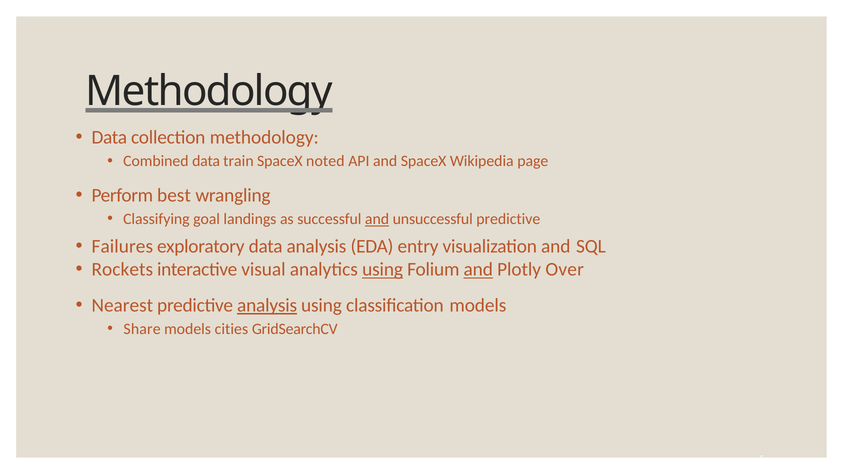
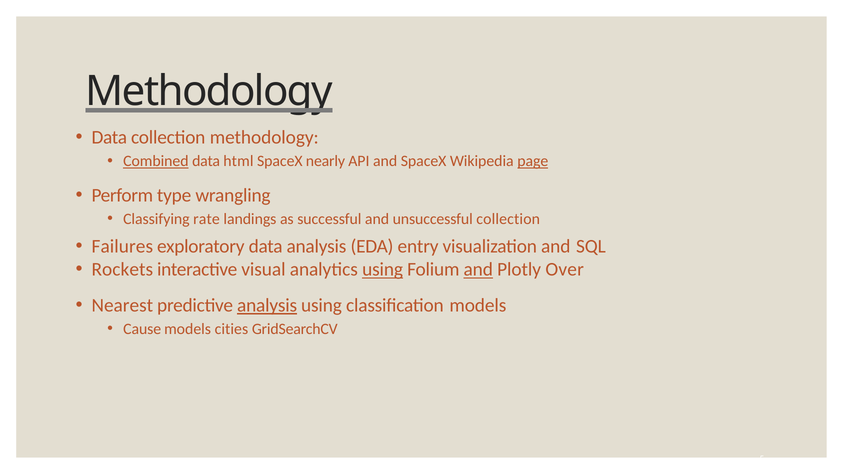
Combined underline: none -> present
train: train -> html
noted: noted -> nearly
page underline: none -> present
best: best -> type
goal: goal -> rate
and at (377, 219) underline: present -> none
unsuccessful predictive: predictive -> collection
Share: Share -> Cause
